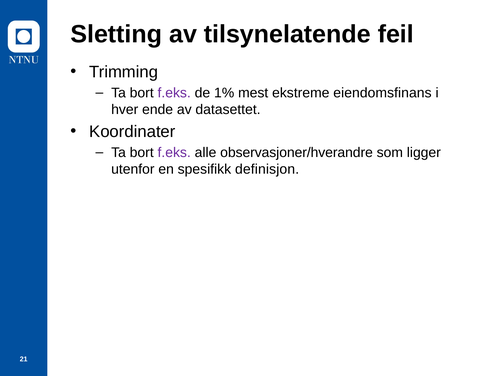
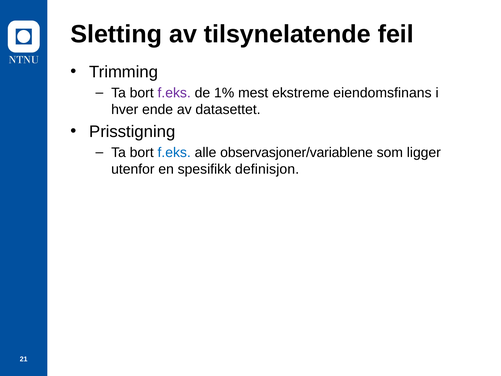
Koordinater: Koordinater -> Prisstigning
f.eks at (174, 152) colour: purple -> blue
observasjoner/hverandre: observasjoner/hverandre -> observasjoner/variablene
